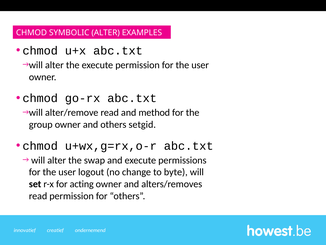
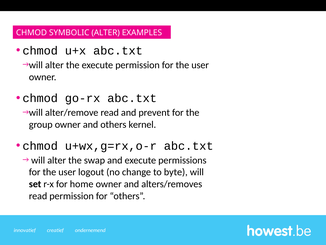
method: method -> prevent
setgid: setgid -> kernel
acting: acting -> home
